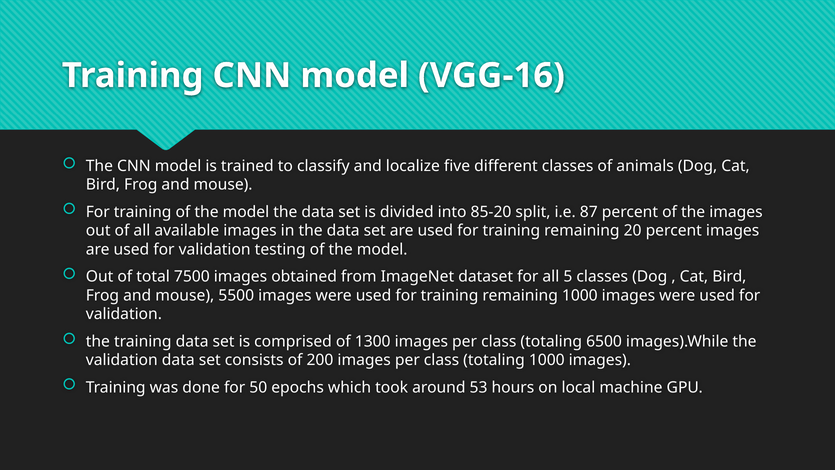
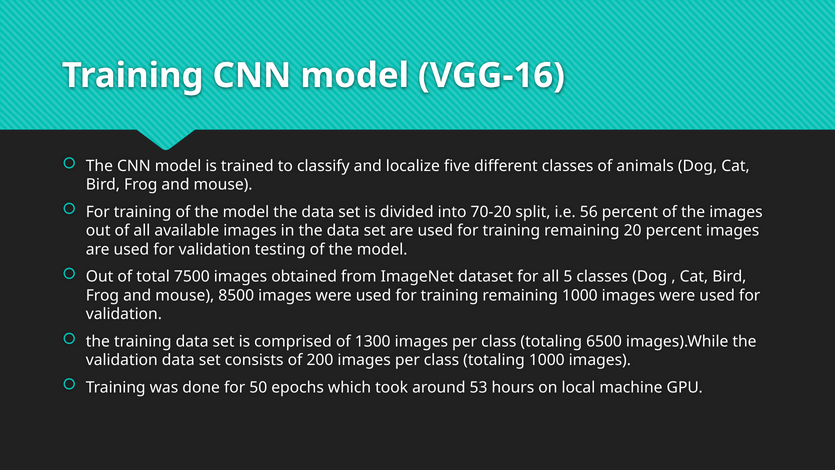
85-20: 85-20 -> 70-20
87: 87 -> 56
5500: 5500 -> 8500
